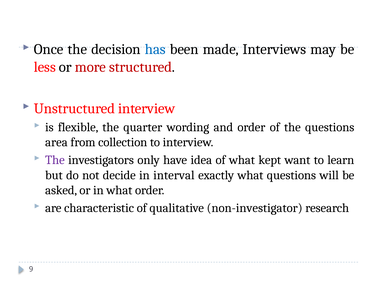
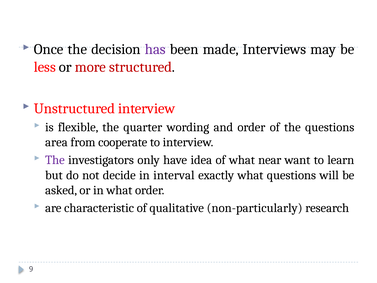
has colour: blue -> purple
collection: collection -> cooperate
kept: kept -> near
non-investigator: non-investigator -> non-particularly
